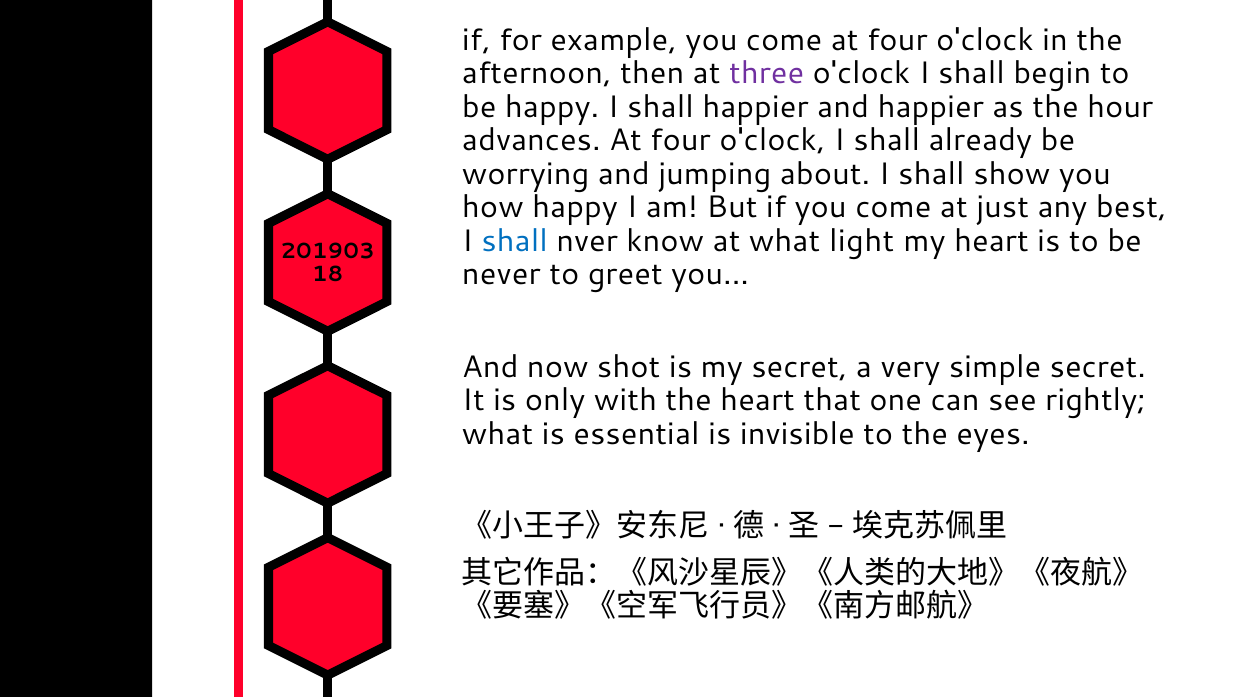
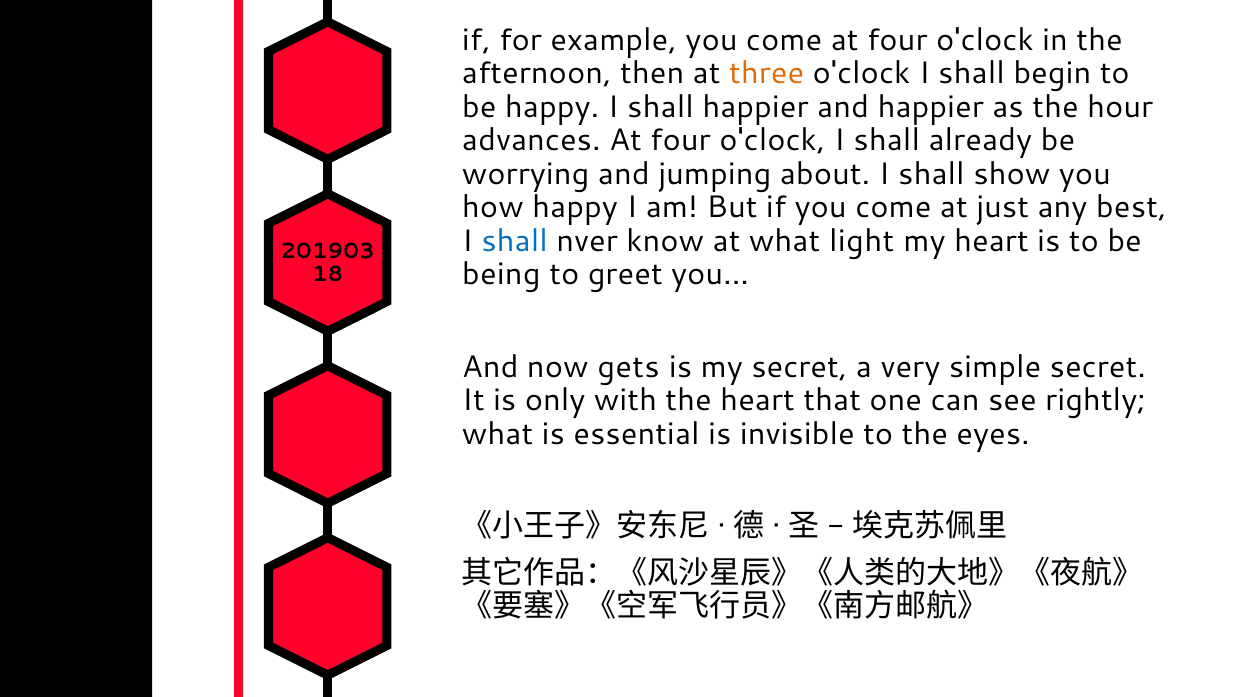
three colour: purple -> orange
never: never -> being
shot: shot -> gets
